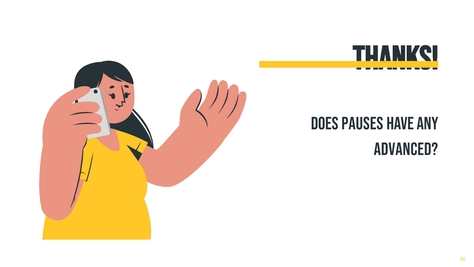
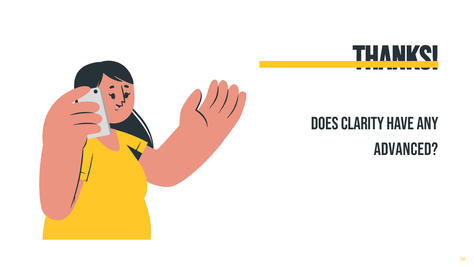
pauses: pauses -> clarity
